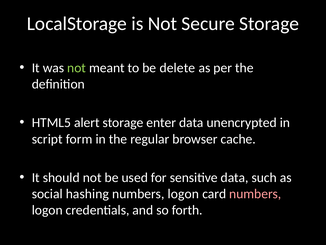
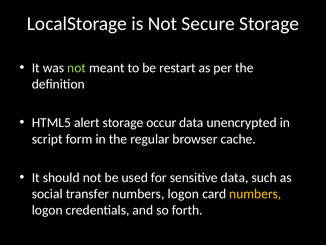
delete: delete -> restart
enter: enter -> occur
hashing: hashing -> transfer
numbers at (255, 193) colour: pink -> yellow
